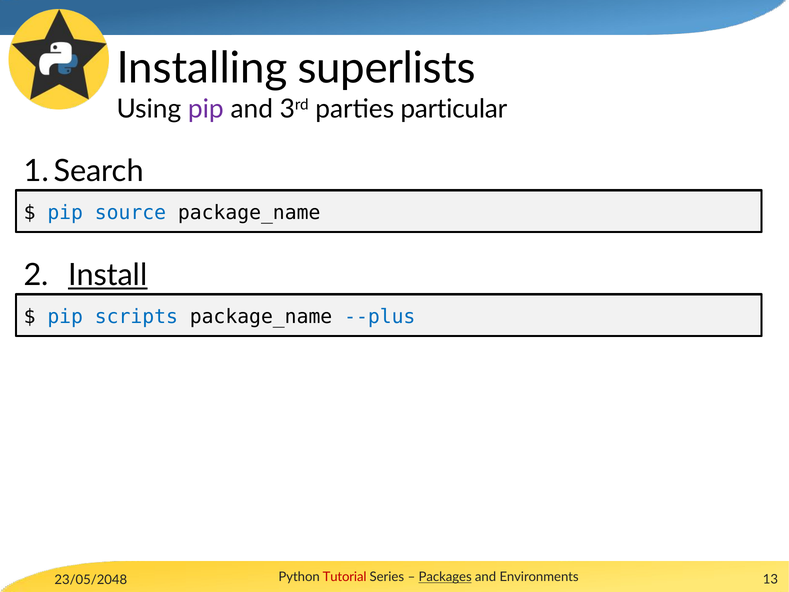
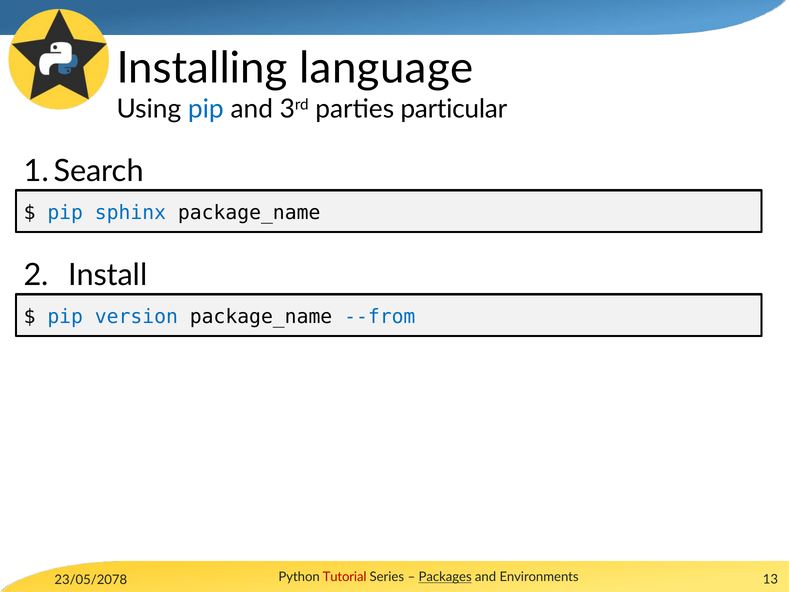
superlists: superlists -> language
pip at (206, 109) colour: purple -> blue
source: source -> sphinx
Install underline: present -> none
scripts: scripts -> version
--plus: --plus -> --from
23/05/2048: 23/05/2048 -> 23/05/2078
